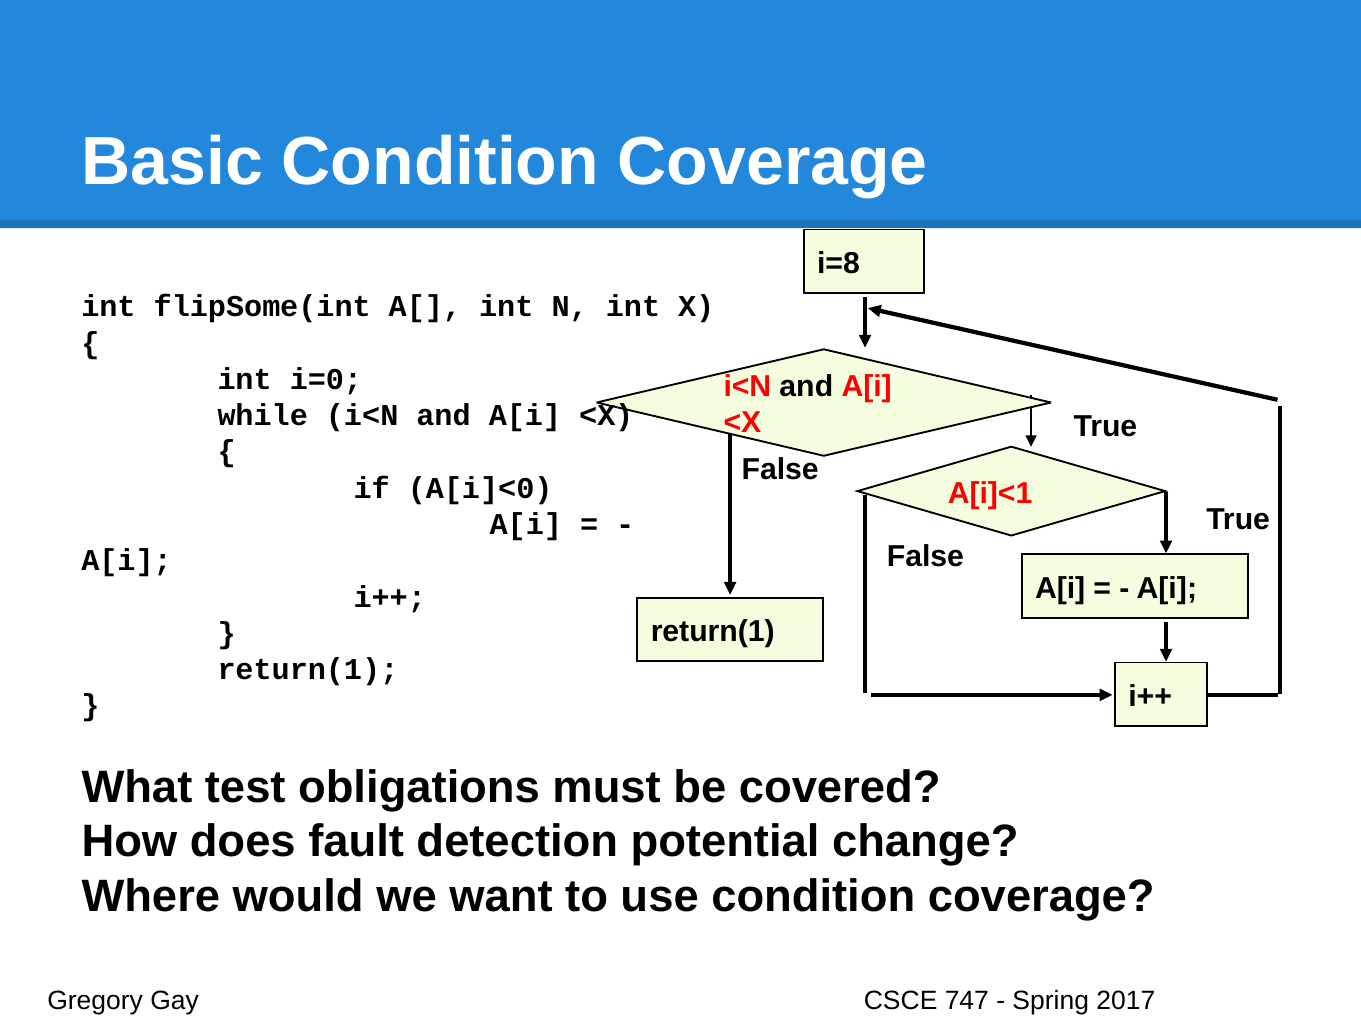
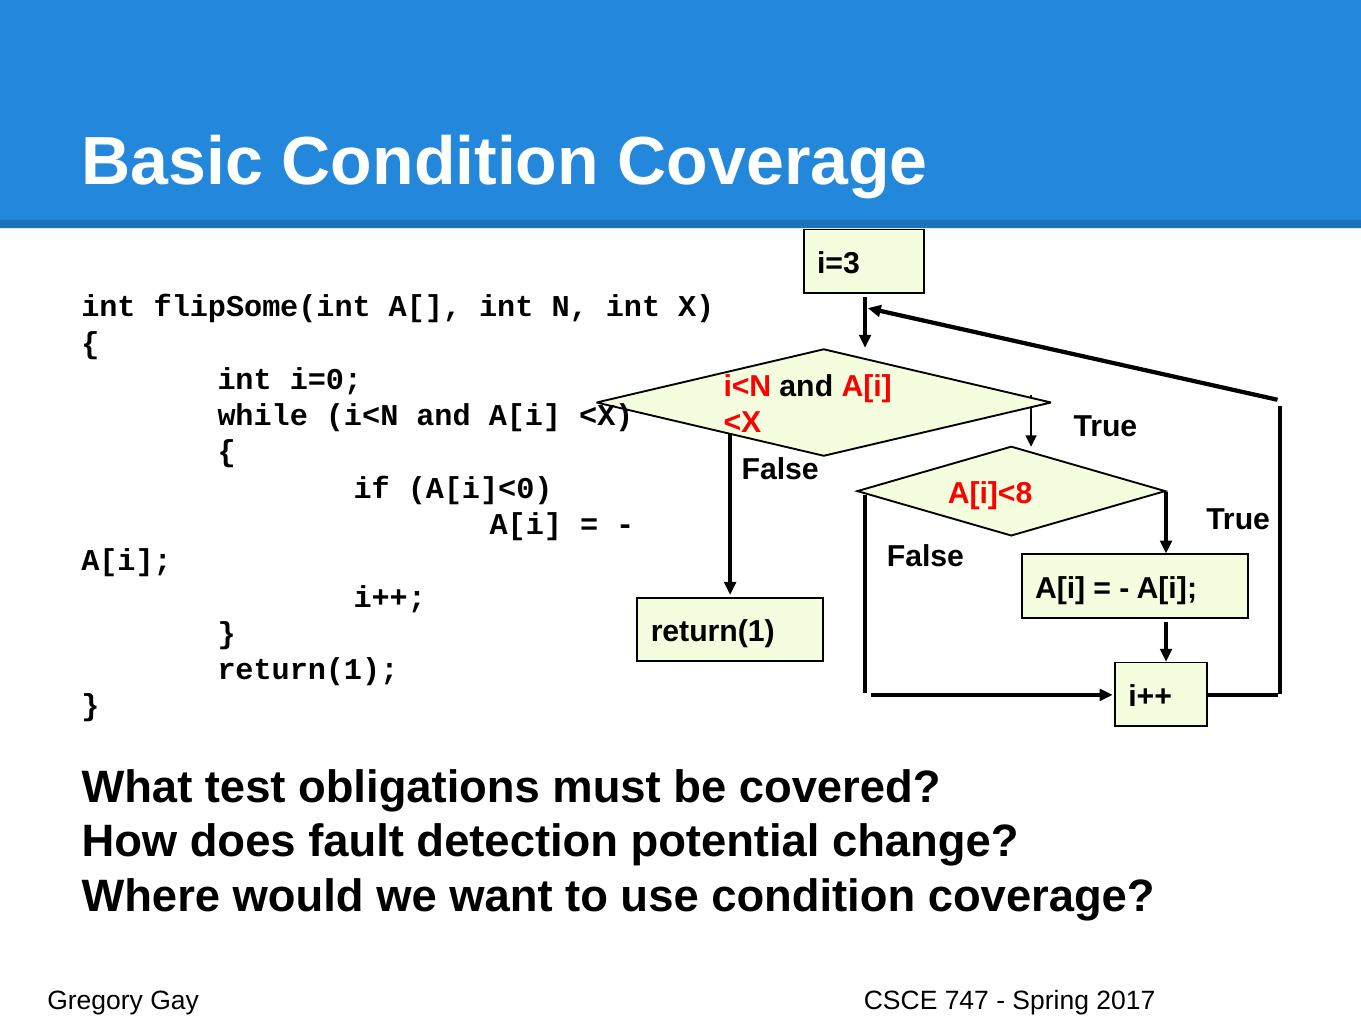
i=8: i=8 -> i=3
A[i]<1: A[i]<1 -> A[i]<8
